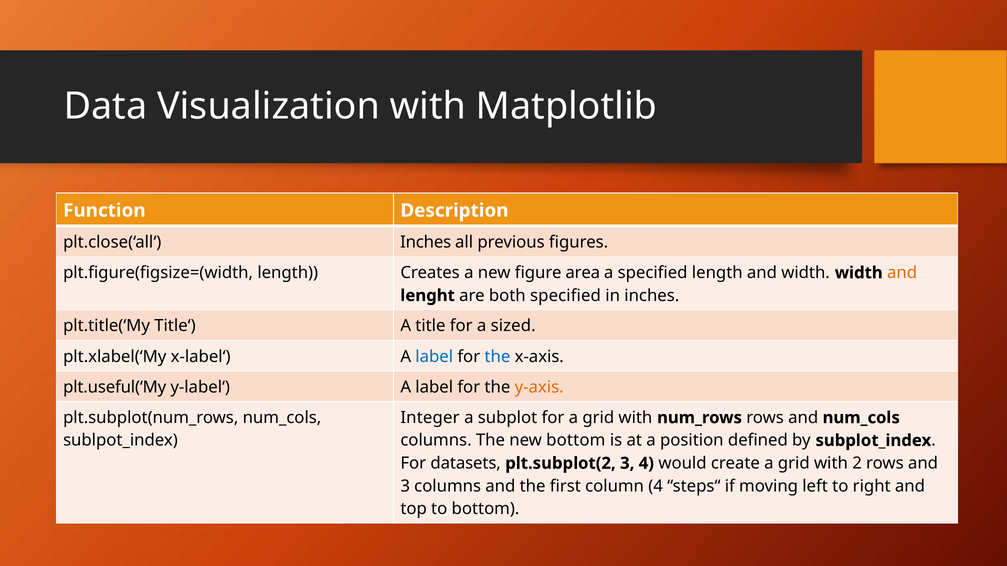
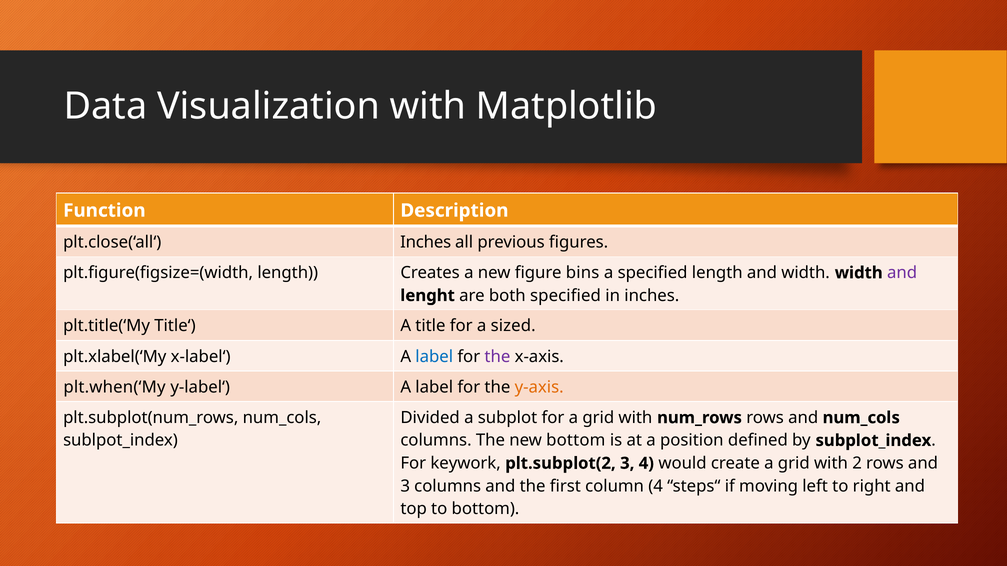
area: area -> bins
and at (902, 273) colour: orange -> purple
the at (497, 357) colour: blue -> purple
plt.useful(‘My: plt.useful(‘My -> plt.when(‘My
Integer: Integer -> Divided
datasets: datasets -> keywork
